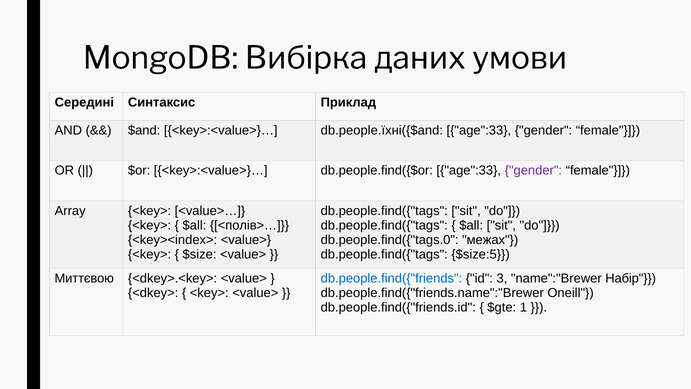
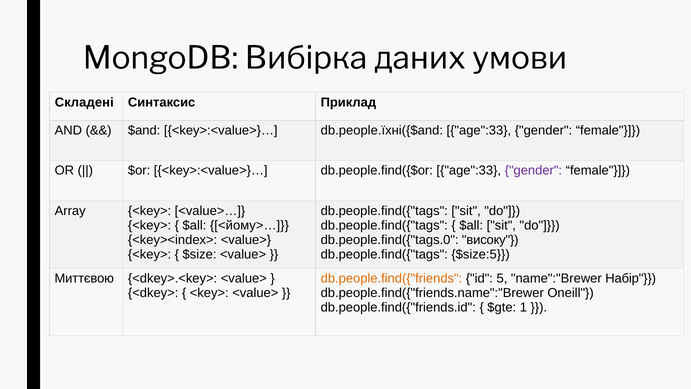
Середині: Середині -> Складені
<полів>…: <полів>… -> <йому>…
межах: межах -> високу
db.people.find({"friends colour: blue -> orange
3: 3 -> 5
